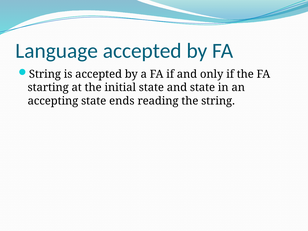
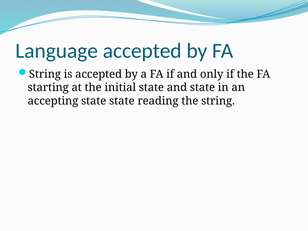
state ends: ends -> state
